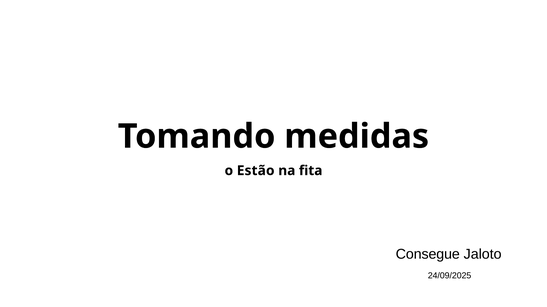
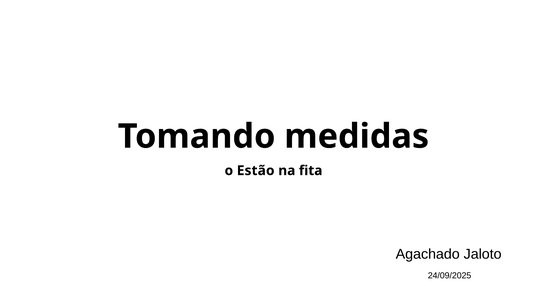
Consegue: Consegue -> Agachado
